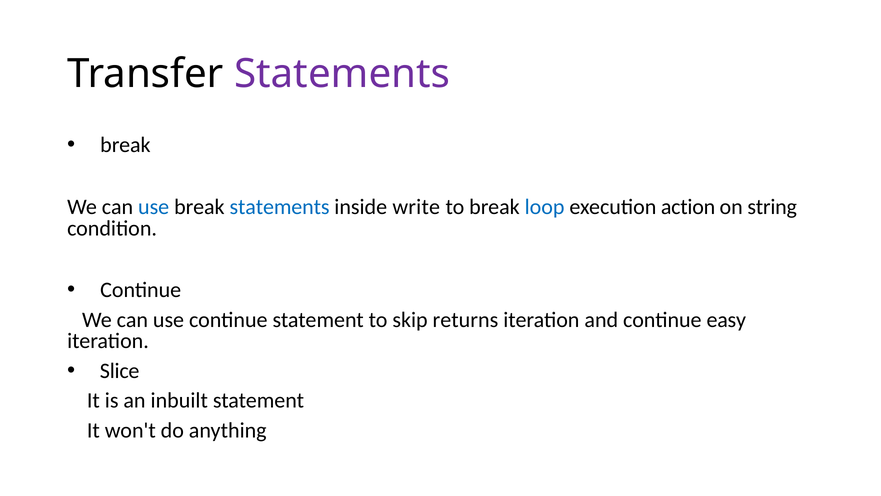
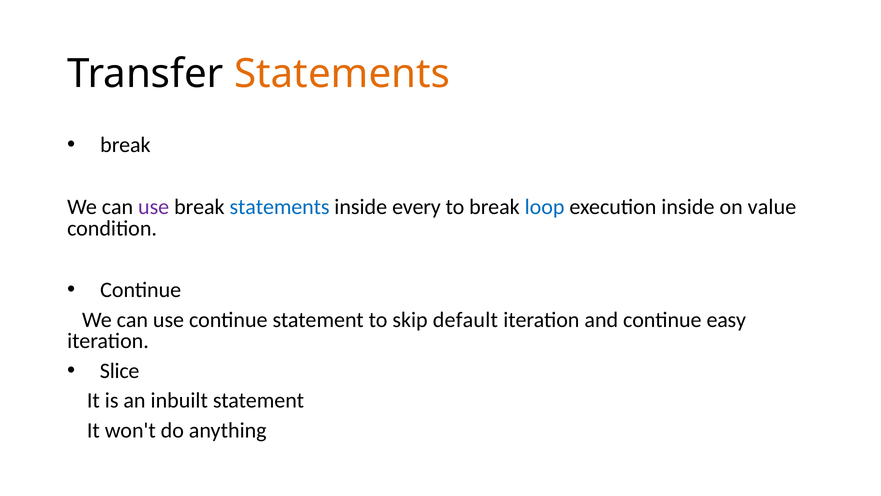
Statements at (342, 74) colour: purple -> orange
use at (154, 207) colour: blue -> purple
write: write -> every
execution action: action -> inside
string: string -> value
returns: returns -> default
